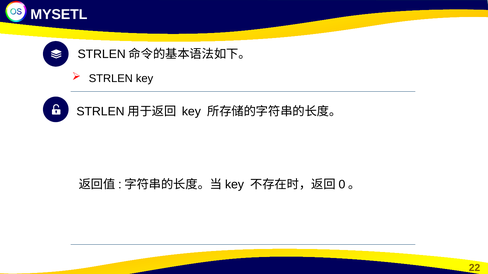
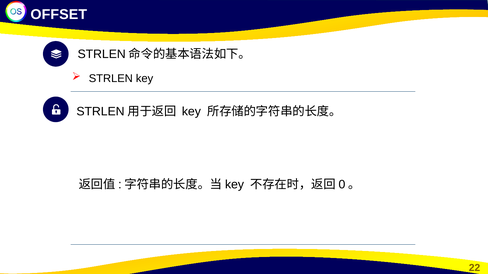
MYSETL: MYSETL -> OFFSET
